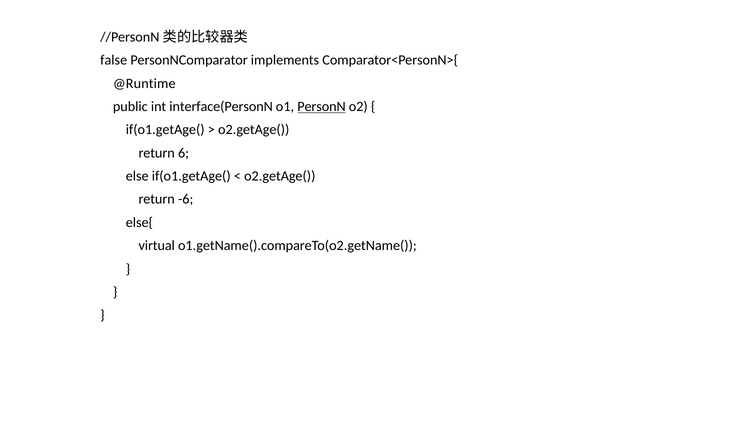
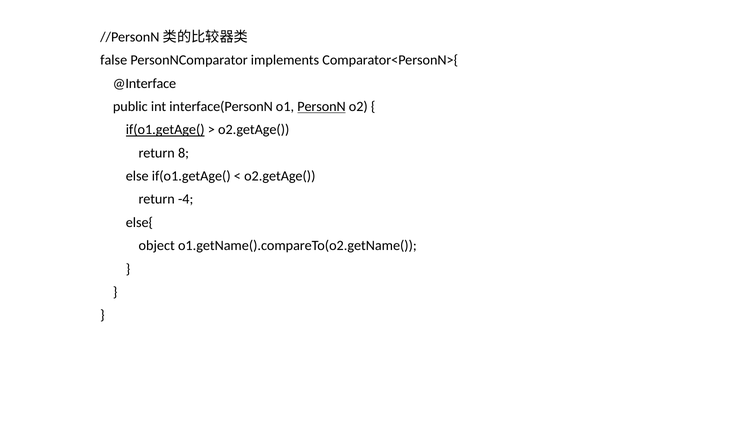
@Runtime: @Runtime -> @Interface
if(o1.getAge( at (165, 130) underline: none -> present
6: 6 -> 8
-6: -6 -> -4
virtual: virtual -> object
